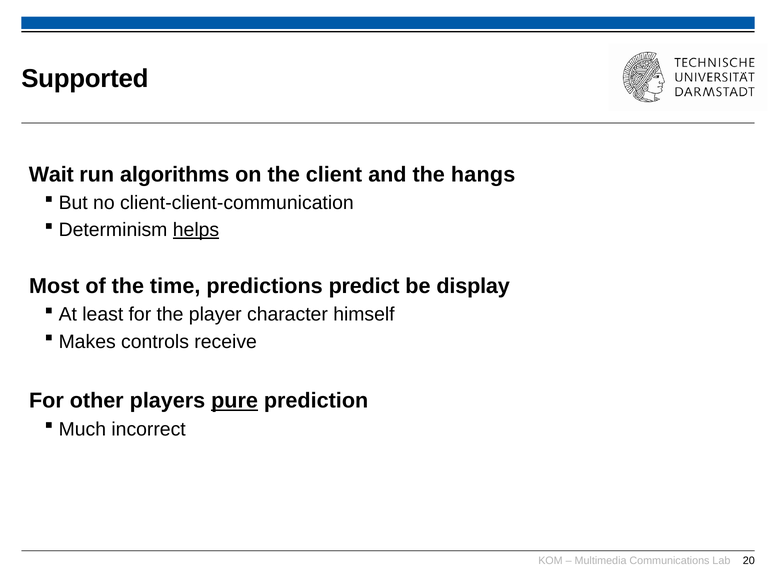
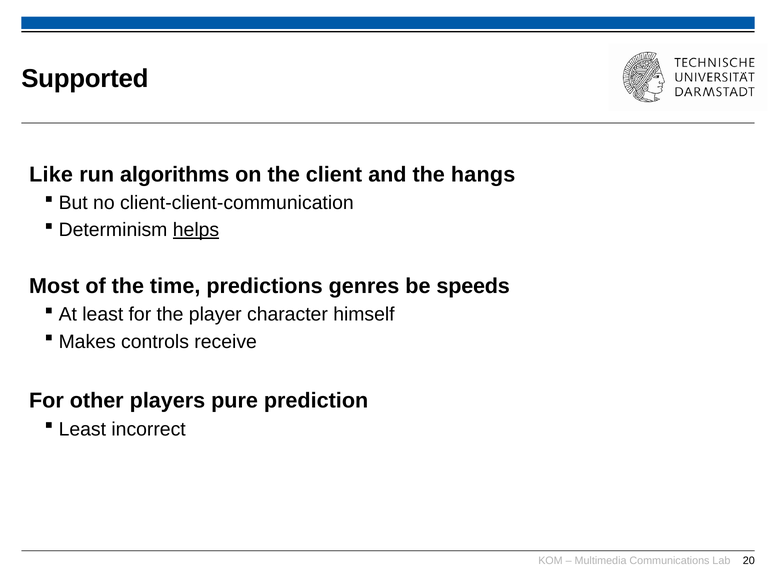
Wait: Wait -> Like
predict: predict -> genres
display: display -> speeds
pure underline: present -> none
Much at (82, 429): Much -> Least
